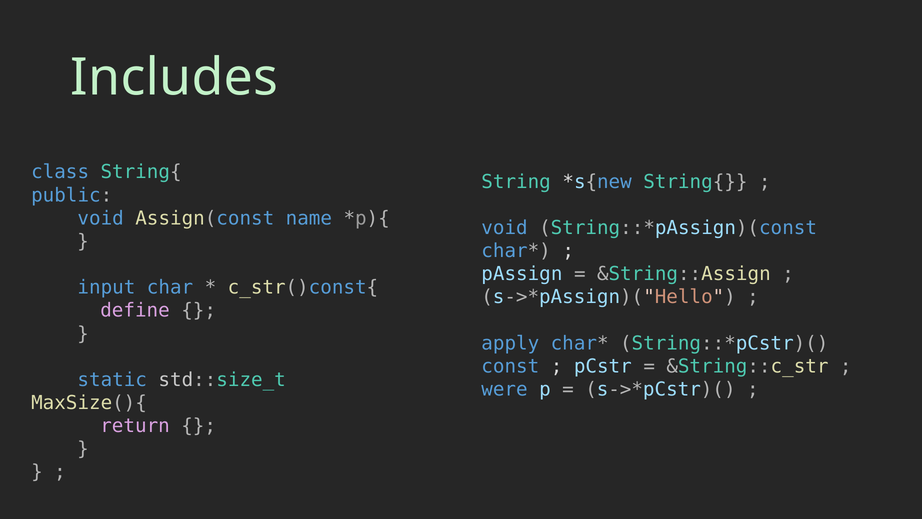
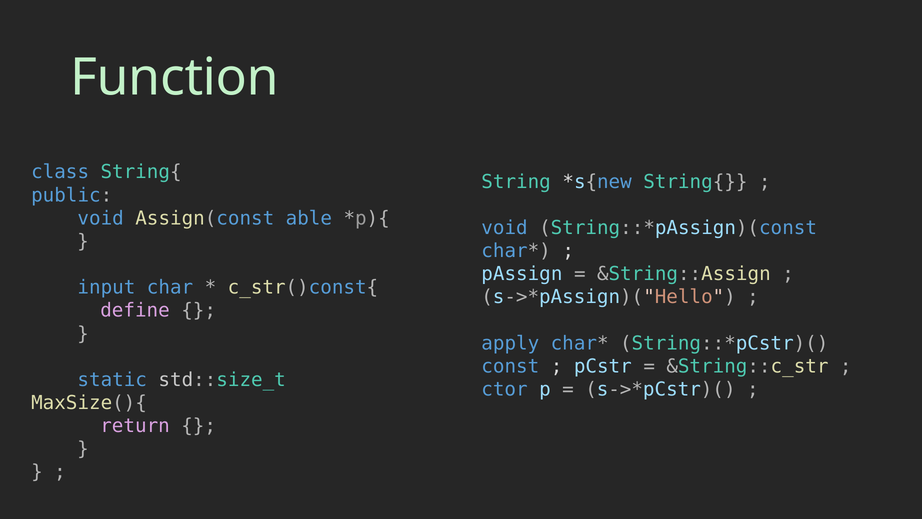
Includes: Includes -> Function
name: name -> able
were: were -> ctor
